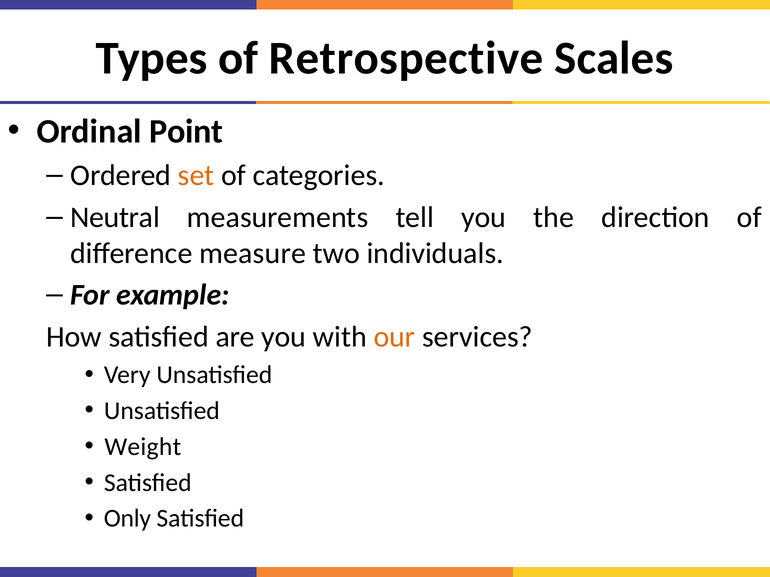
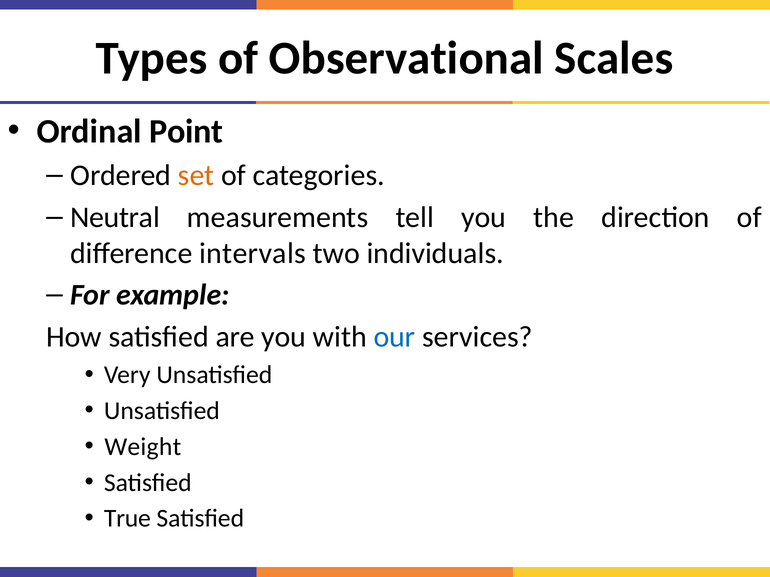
Retrospective: Retrospective -> Observational
measure: measure -> intervals
our colour: orange -> blue
Only: Only -> True
